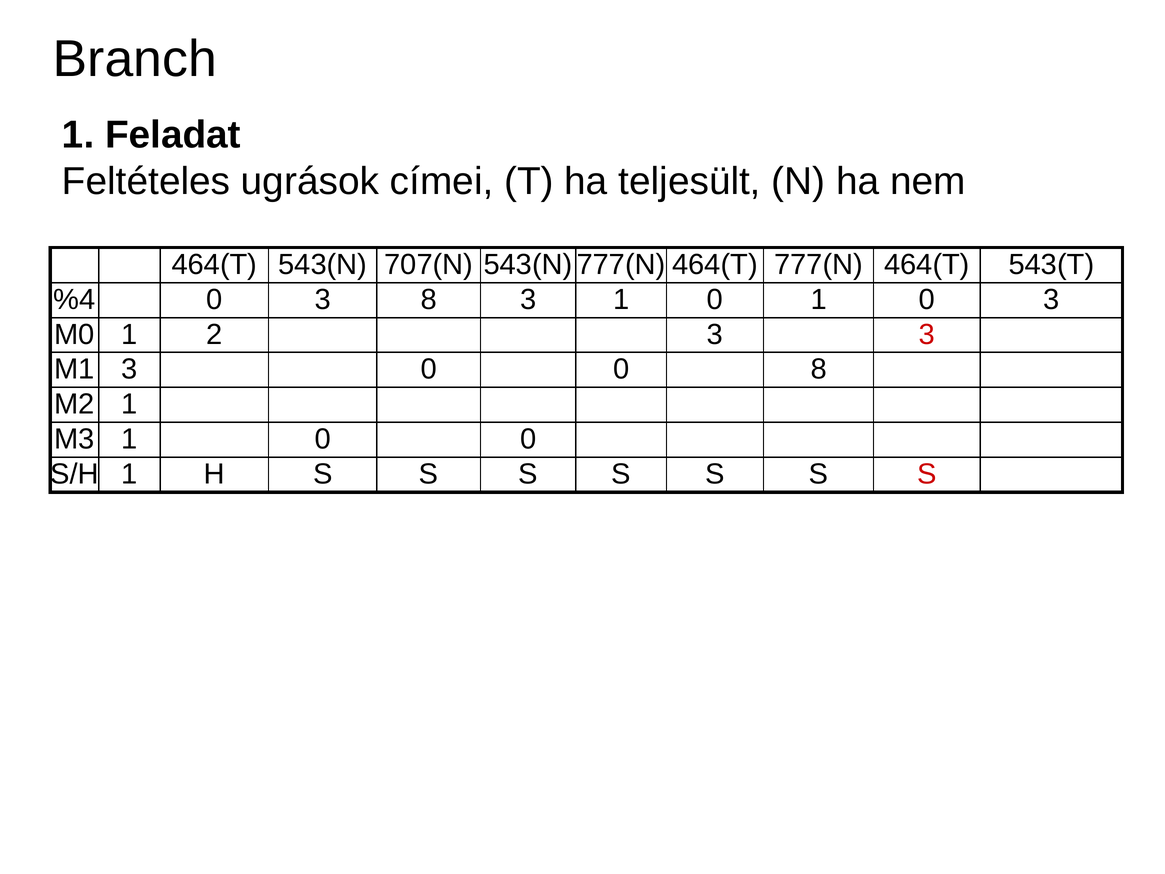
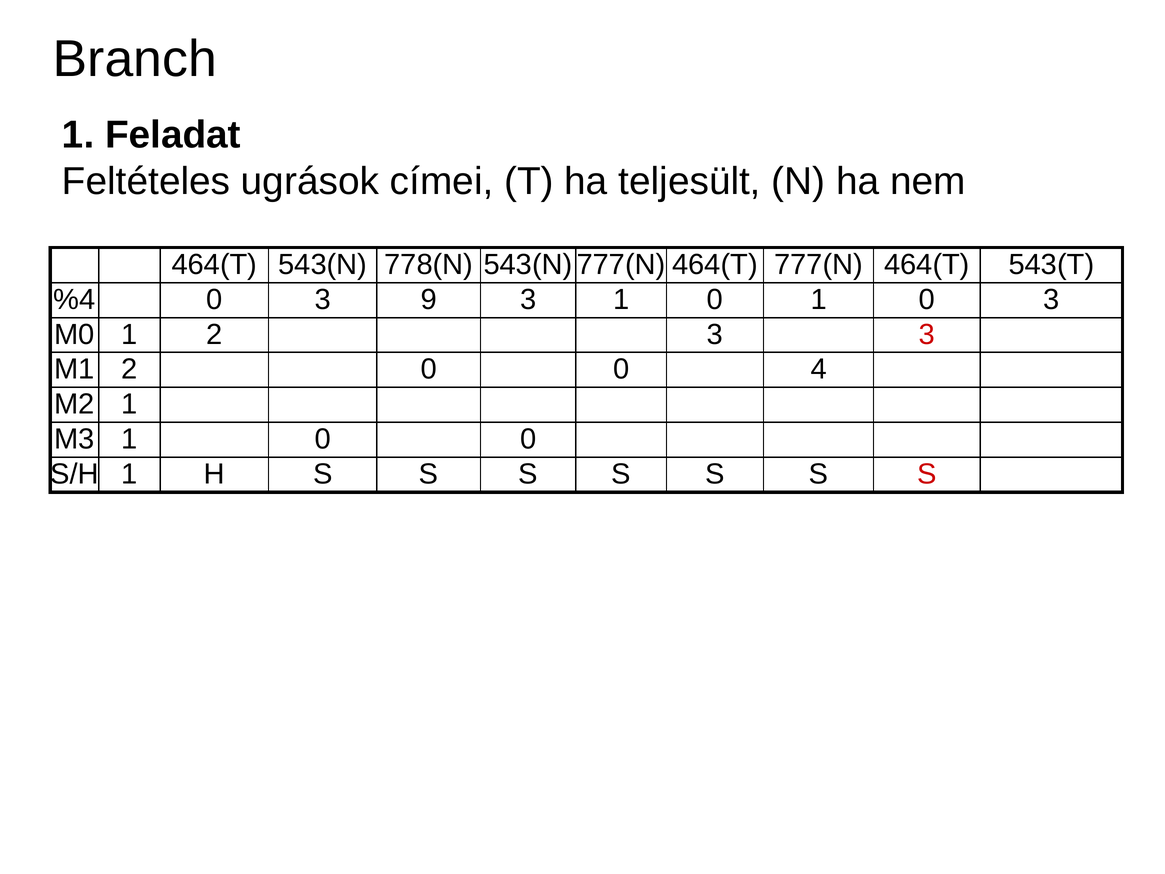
707(N: 707(N -> 778(N
3 8: 8 -> 9
M1 3: 3 -> 2
0 8: 8 -> 4
